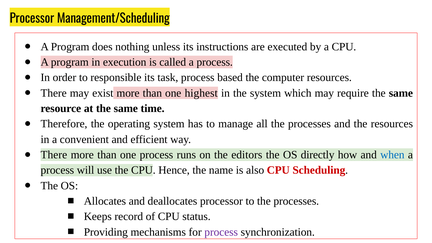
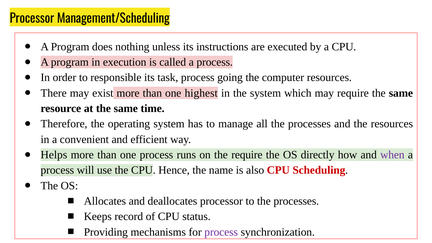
based: based -> going
There at (54, 155): There -> Helps
the editors: editors -> require
when colour: blue -> purple
